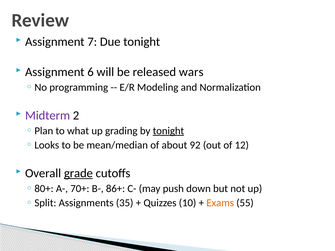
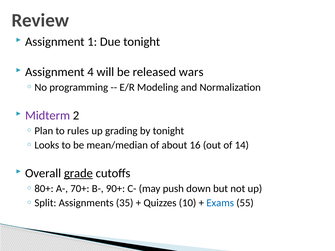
7: 7 -> 1
6: 6 -> 4
what: what -> rules
tonight at (168, 131) underline: present -> none
92: 92 -> 16
12: 12 -> 14
86+: 86+ -> 90+
Exams colour: orange -> blue
